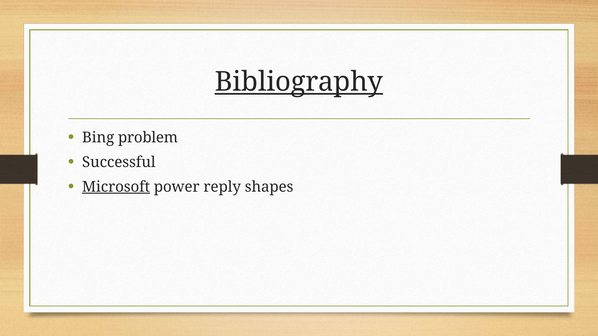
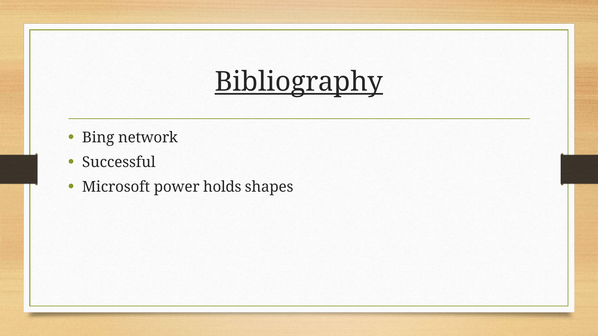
problem: problem -> network
Microsoft underline: present -> none
reply: reply -> holds
